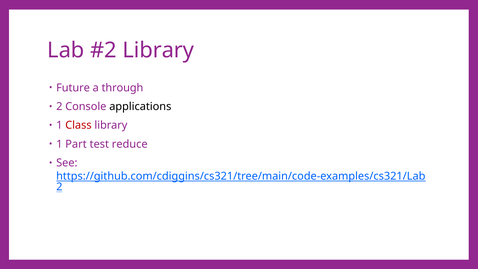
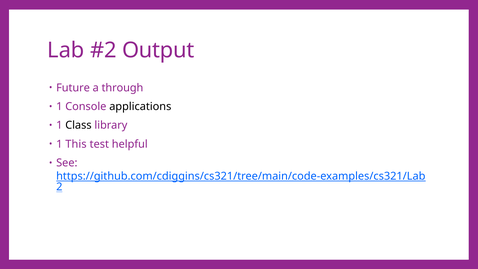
Library at (158, 50): Library -> Output
2 at (59, 107): 2 -> 1
Class colour: red -> black
Part: Part -> This
reduce: reduce -> helpful
